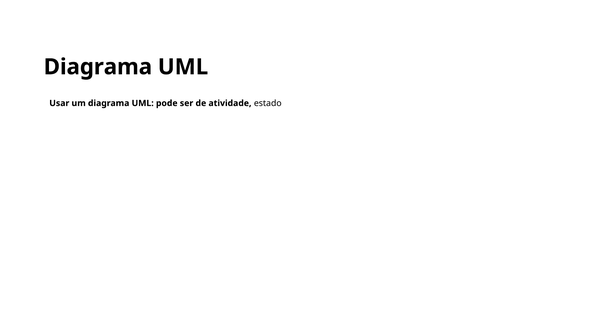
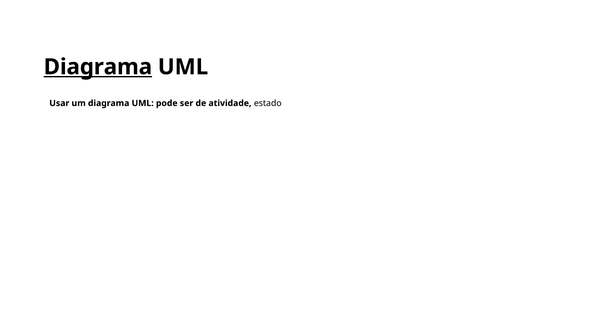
Diagrama at (98, 67) underline: none -> present
